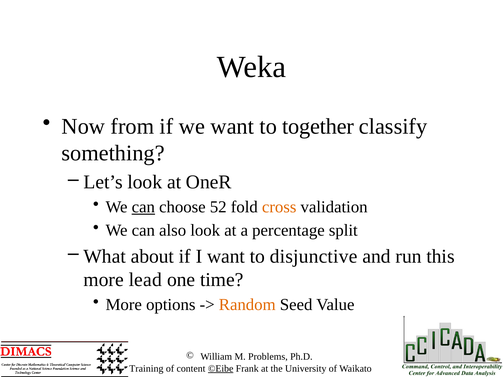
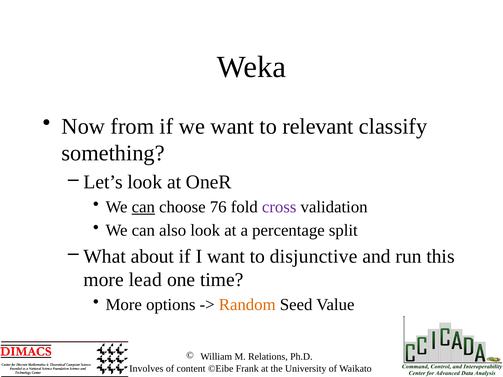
together: together -> relevant
52: 52 -> 76
cross colour: orange -> purple
Problems: Problems -> Relations
Training: Training -> Involves
©Eibe underline: present -> none
